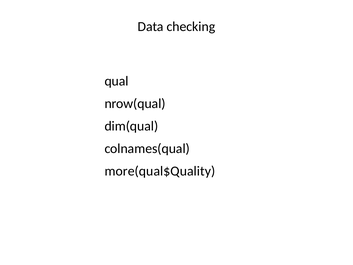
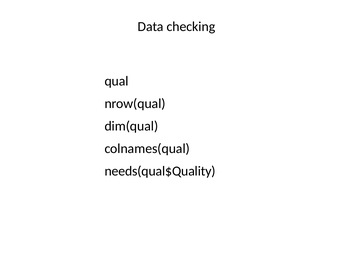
more(qual$Quality: more(qual$Quality -> needs(qual$Quality
